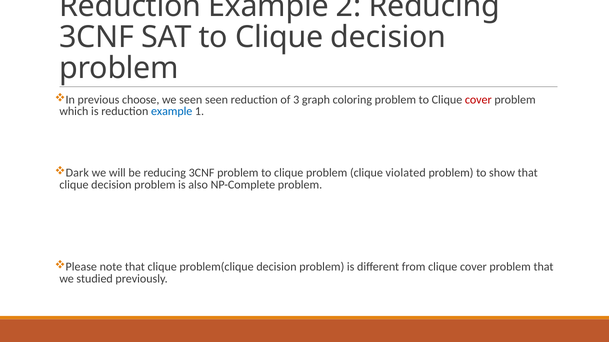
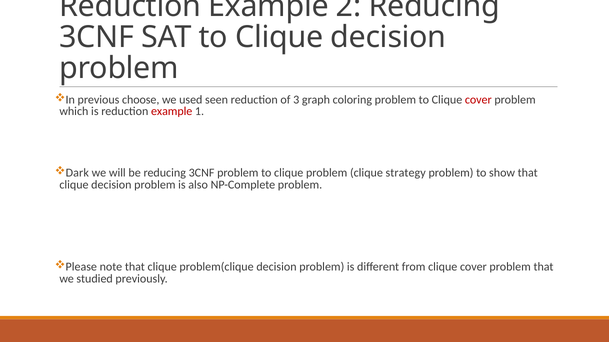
we seen: seen -> used
example at (172, 112) colour: blue -> red
violated: violated -> strategy
